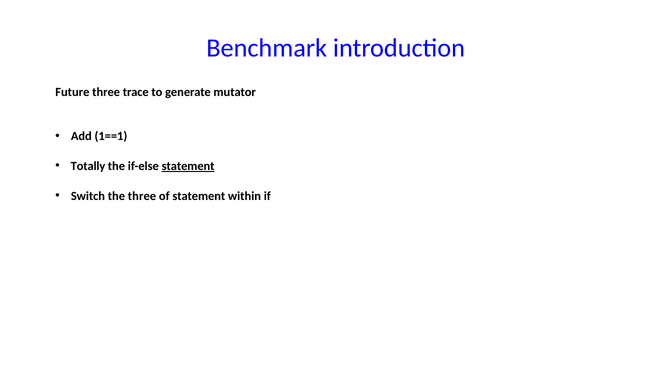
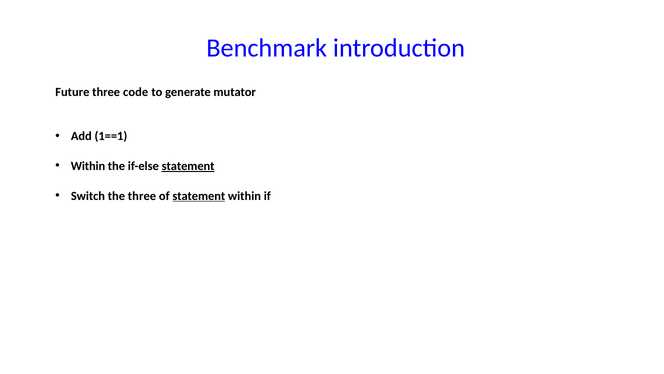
trace: trace -> code
Totally at (88, 166): Totally -> Within
statement at (199, 196) underline: none -> present
